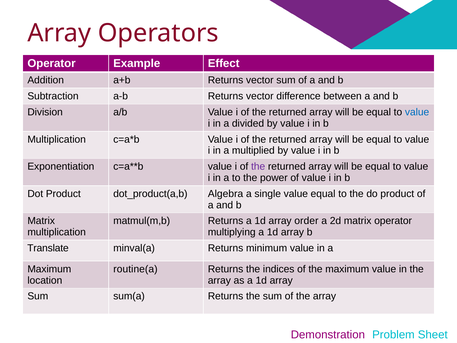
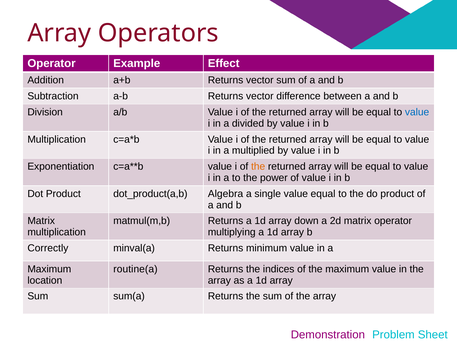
the at (258, 166) colour: purple -> orange
order: order -> down
Translate: Translate -> Correctly
